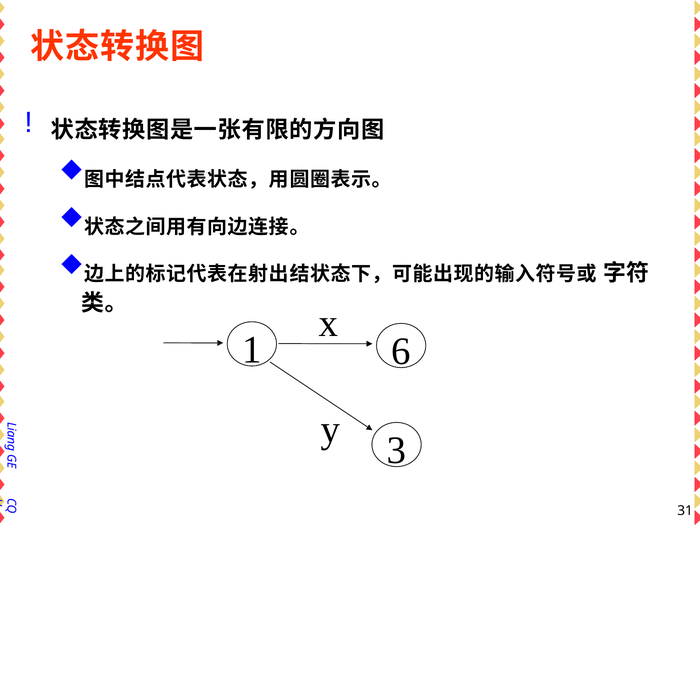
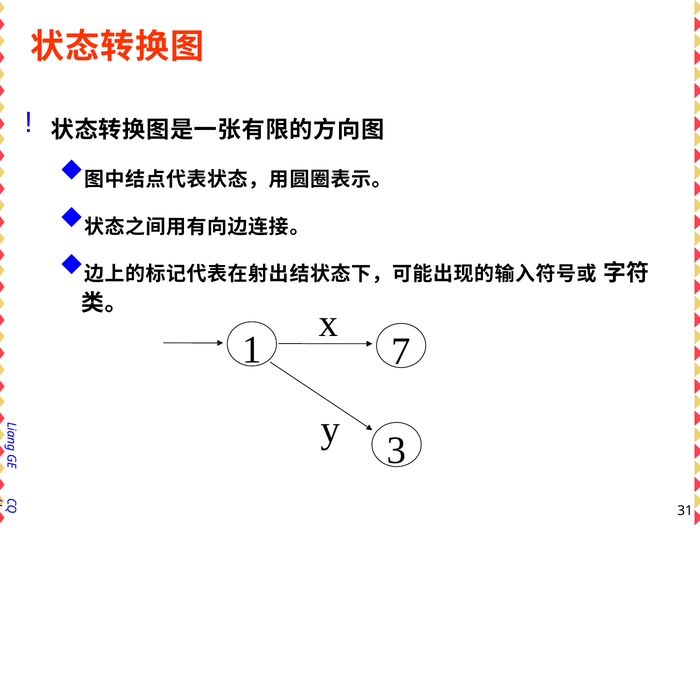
6: 6 -> 7
